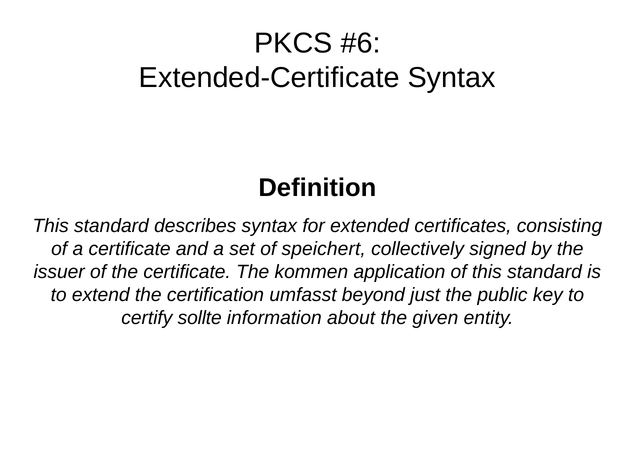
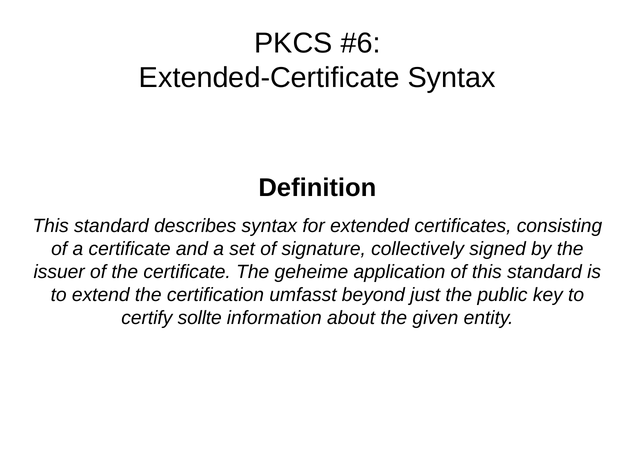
speichert: speichert -> signature
kommen: kommen -> geheime
